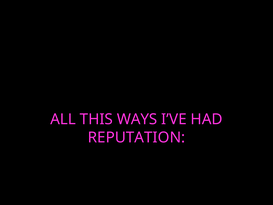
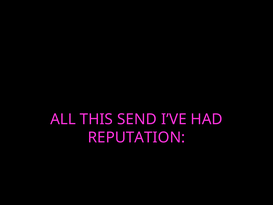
WAYS: WAYS -> SEND
